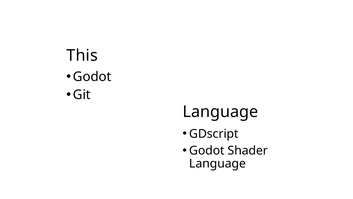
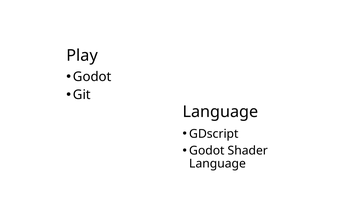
This: This -> Play
